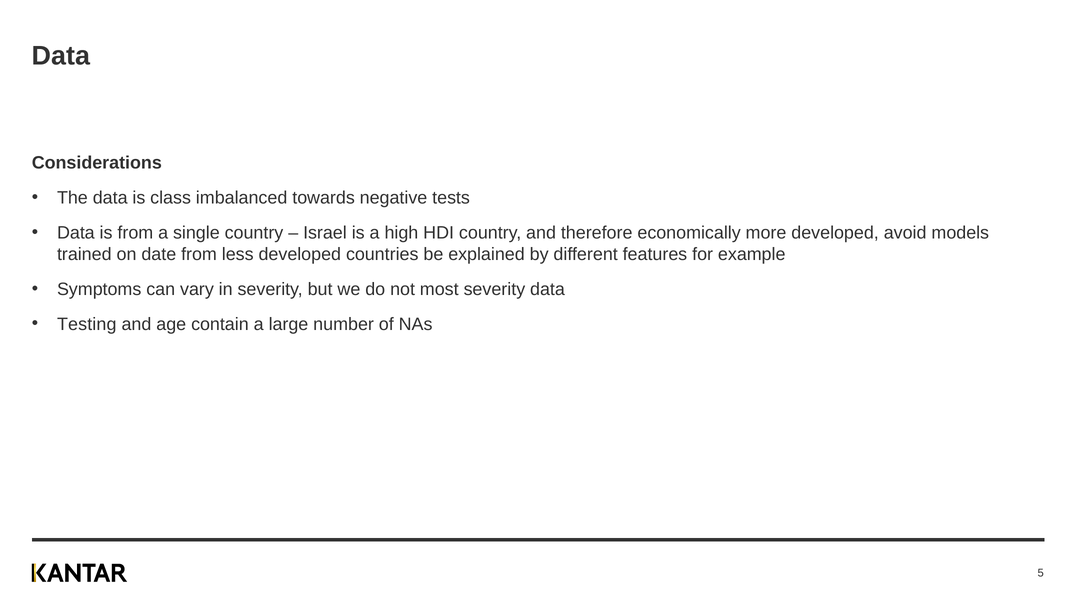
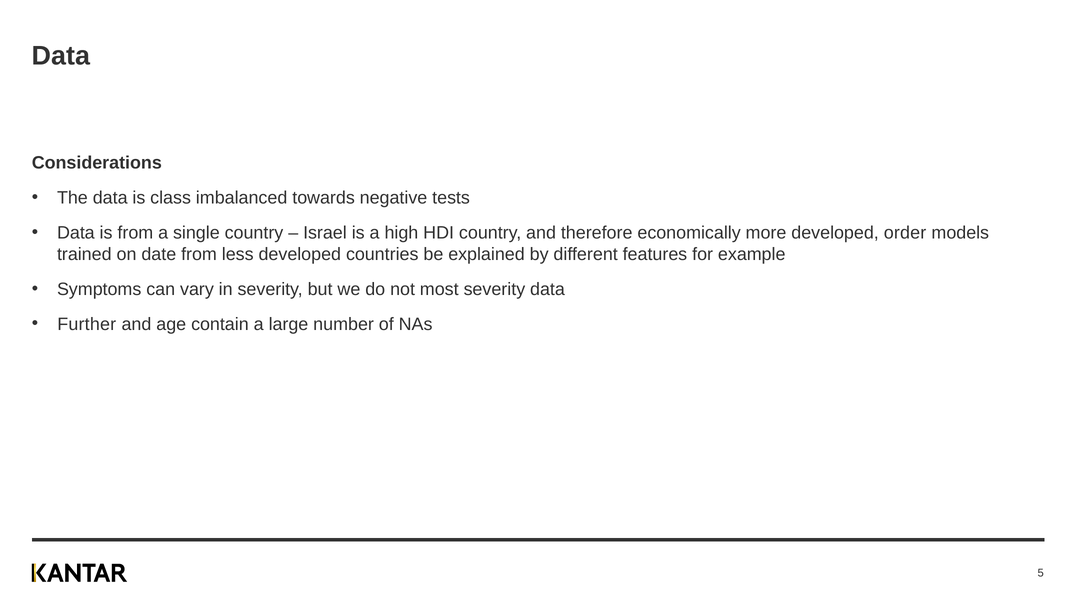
avoid: avoid -> order
Testing: Testing -> Further
